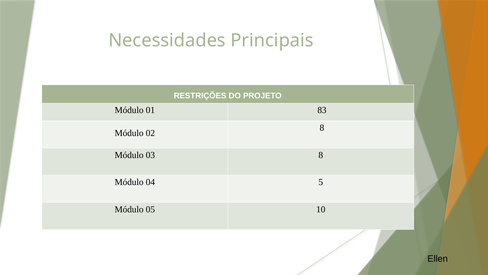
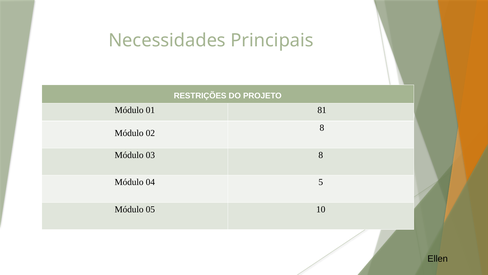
83: 83 -> 81
